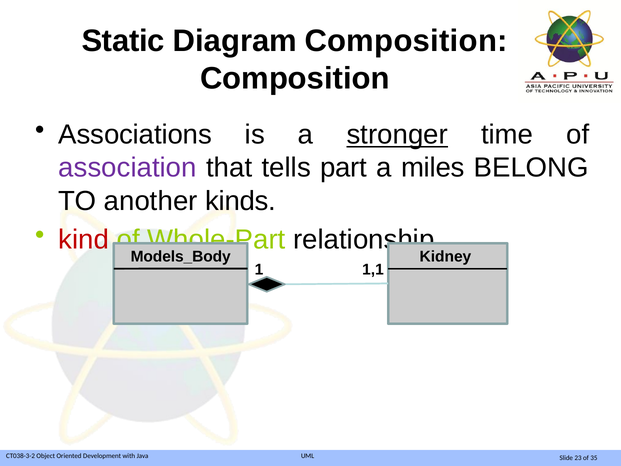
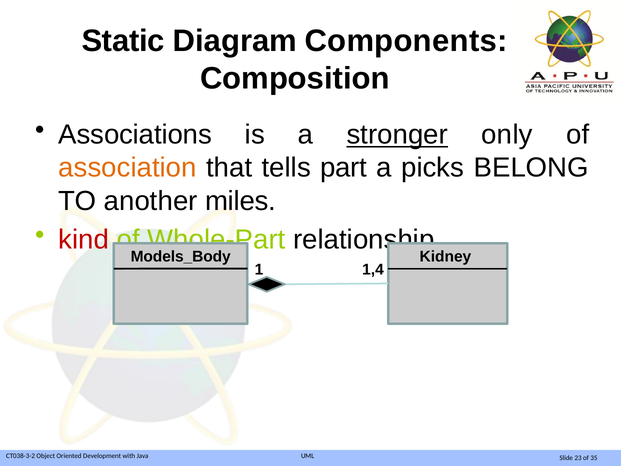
Diagram Composition: Composition -> Components
time: time -> only
association colour: purple -> orange
miles: miles -> picks
kinds: kinds -> miles
1,1: 1,1 -> 1,4
